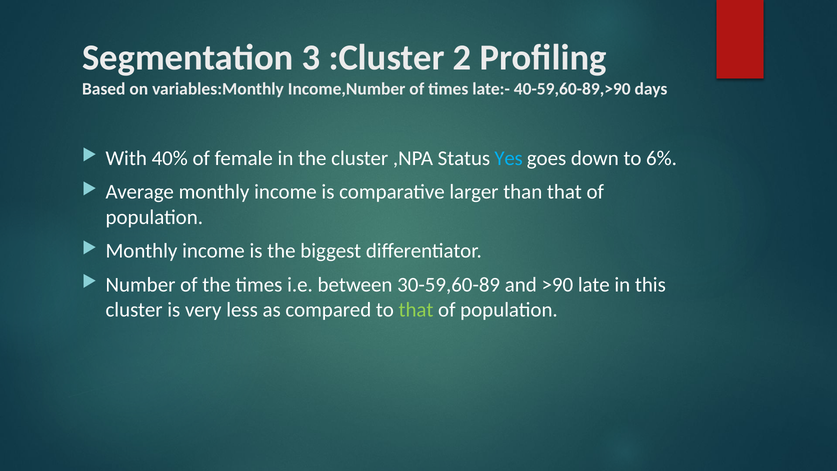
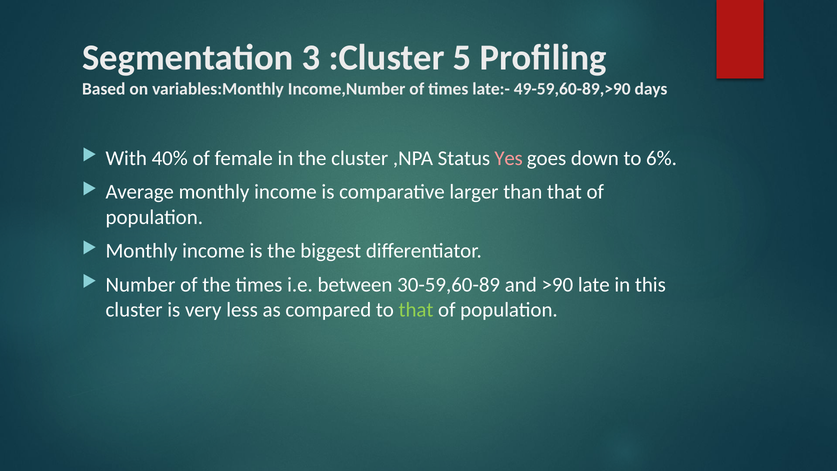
2: 2 -> 5
40-59,60-89,>90: 40-59,60-89,>90 -> 49-59,60-89,>90
Yes colour: light blue -> pink
